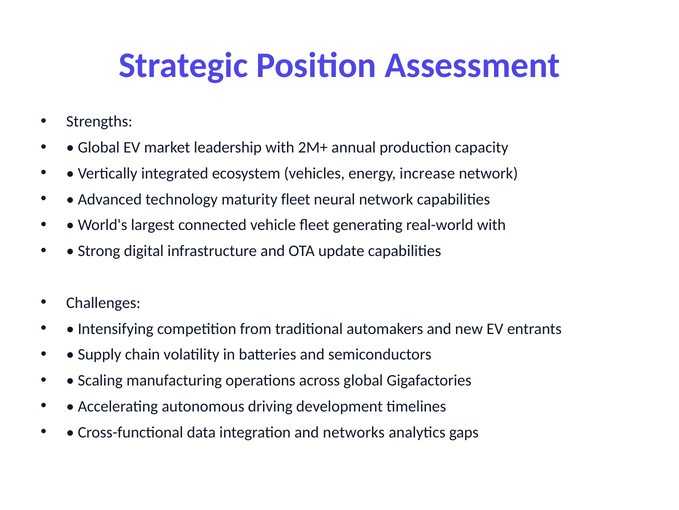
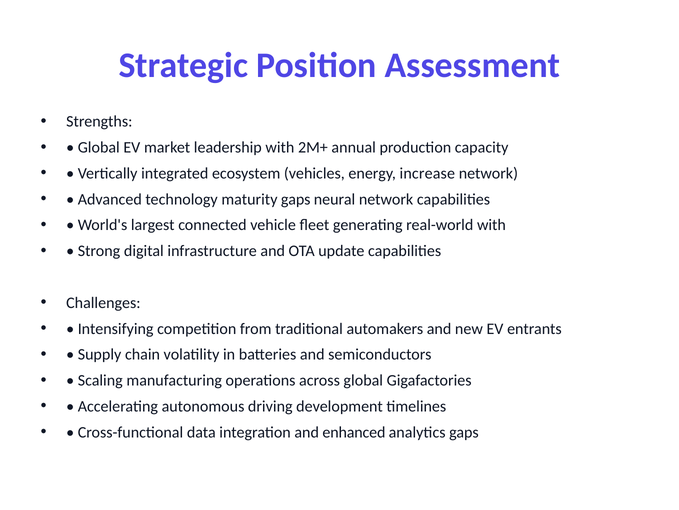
maturity fleet: fleet -> gaps
networks: networks -> enhanced
